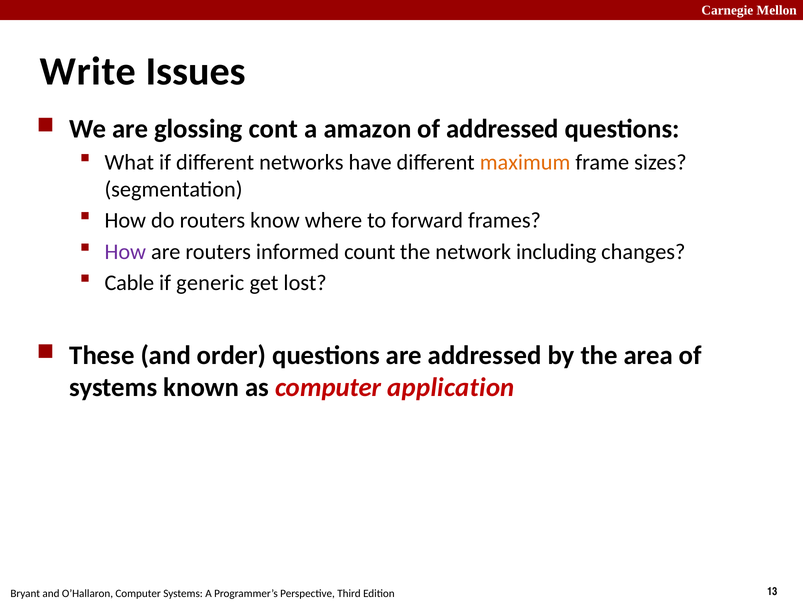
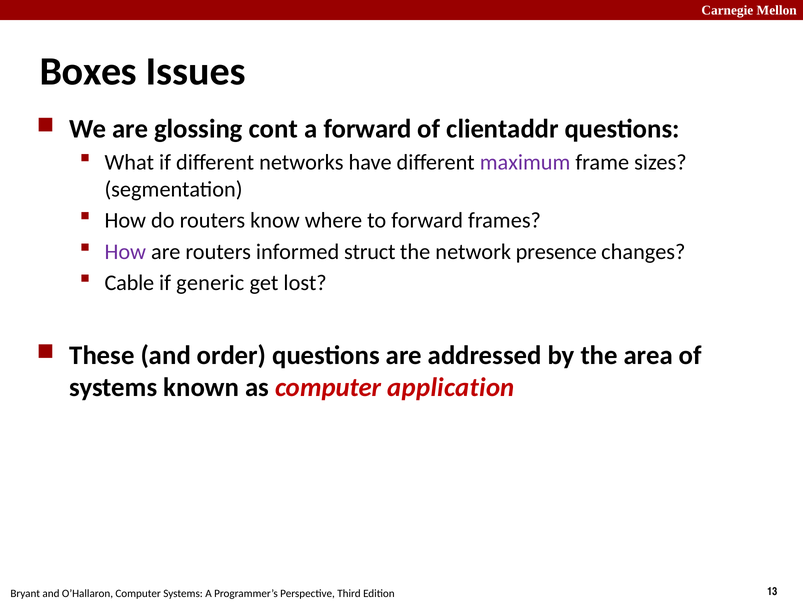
Write: Write -> Boxes
a amazon: amazon -> forward
of addressed: addressed -> clientaddr
maximum colour: orange -> purple
count: count -> struct
including: including -> presence
